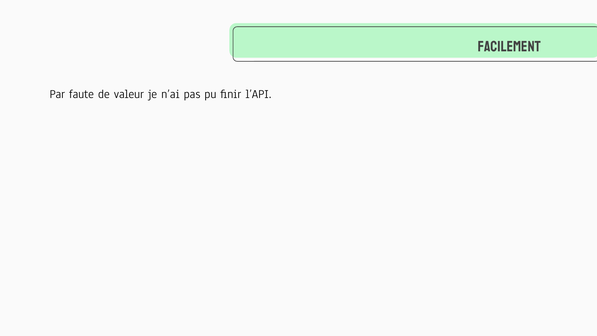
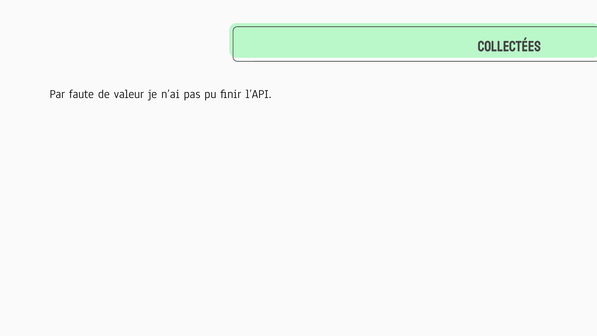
FACILEMENT: FACILEMENT -> COLLECTÉES
